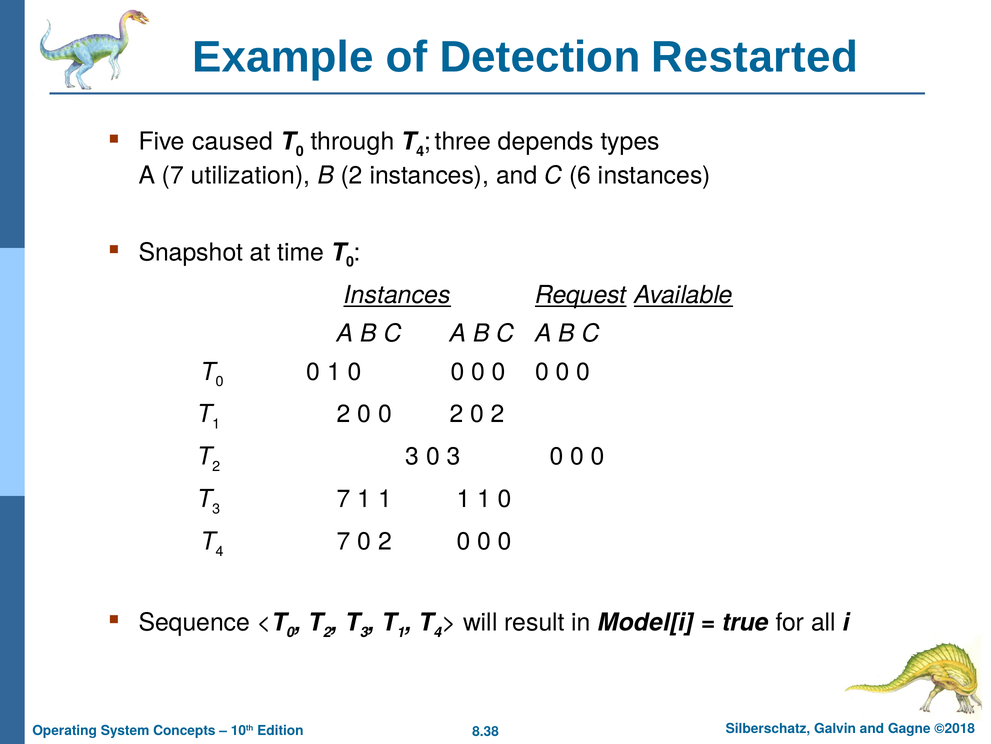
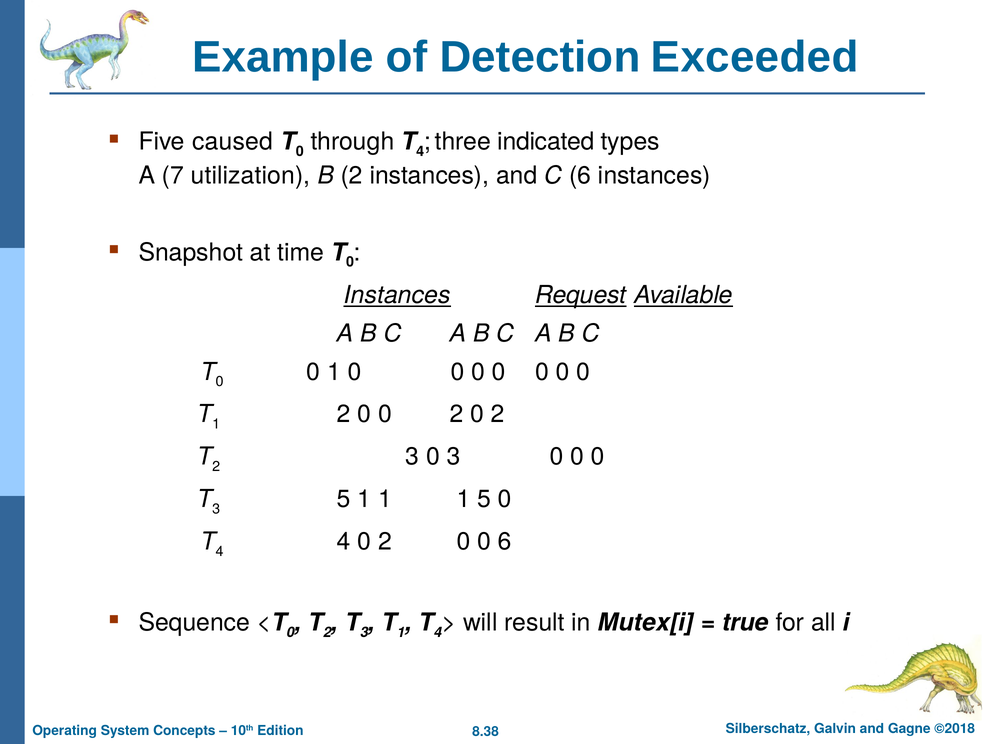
Restarted: Restarted -> Exceeded
depends: depends -> indicated
3 7: 7 -> 5
1 1 1 1: 1 -> 5
7 at (344, 541): 7 -> 4
2 0 0 0: 0 -> 6
Model[i: Model[i -> Mutex[i
